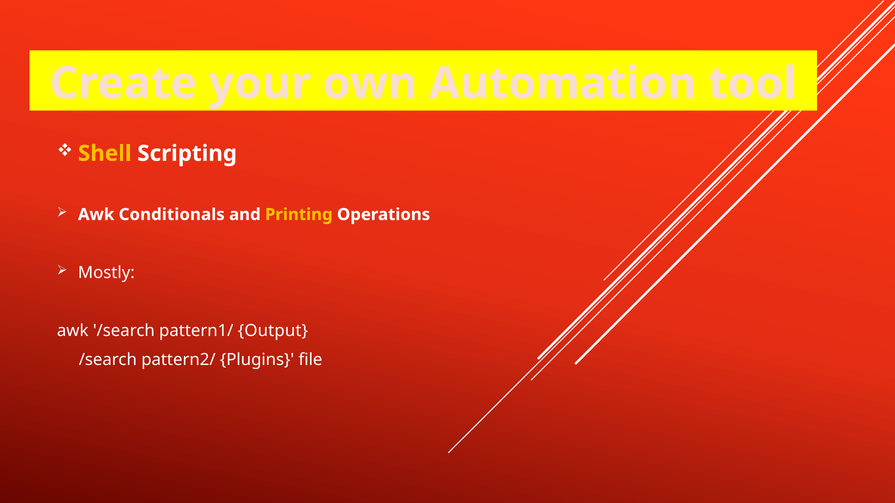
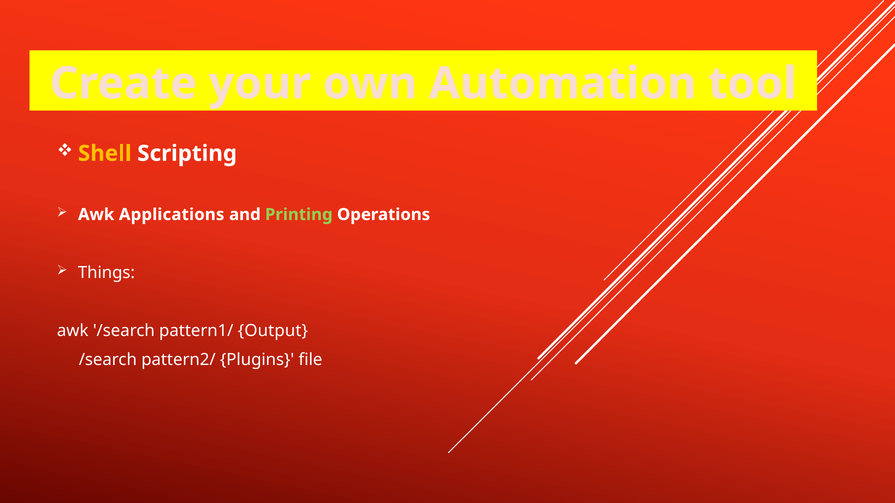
Conditionals: Conditionals -> Applications
Printing colour: yellow -> light green
Mostly: Mostly -> Things
